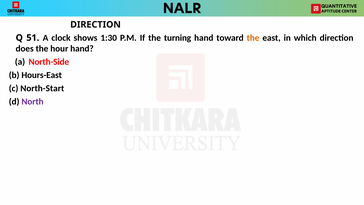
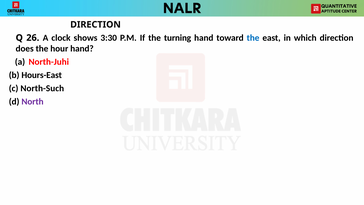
51: 51 -> 26
1:30: 1:30 -> 3:30
the at (253, 38) colour: orange -> blue
North-Side: North-Side -> North-Juhi
North-Start: North-Start -> North-Such
